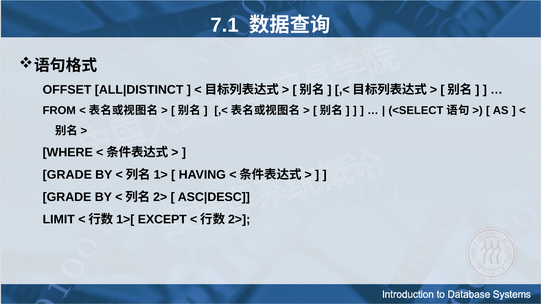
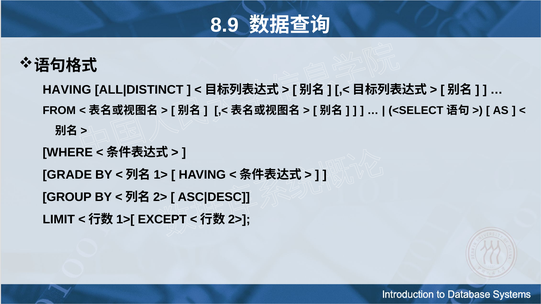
7.1: 7.1 -> 8.9
OFFSET at (67, 90): OFFSET -> HAVING
GRADE at (67, 197): GRADE -> GROUP
